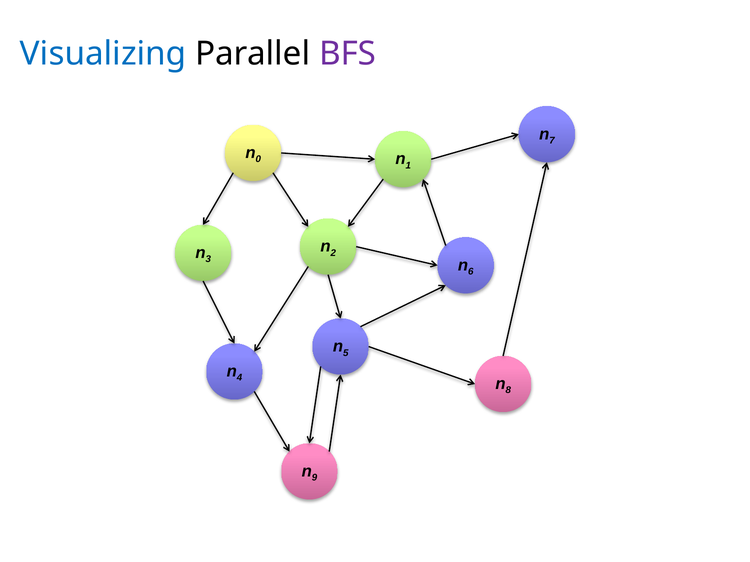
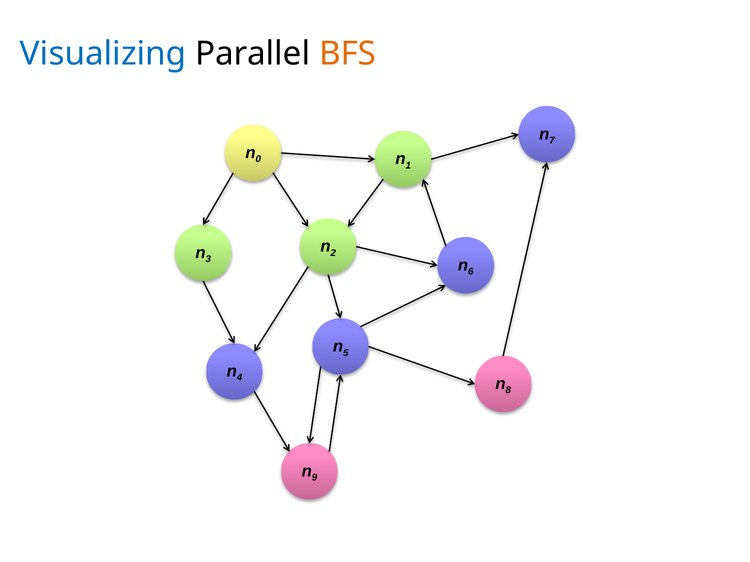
BFS colour: purple -> orange
